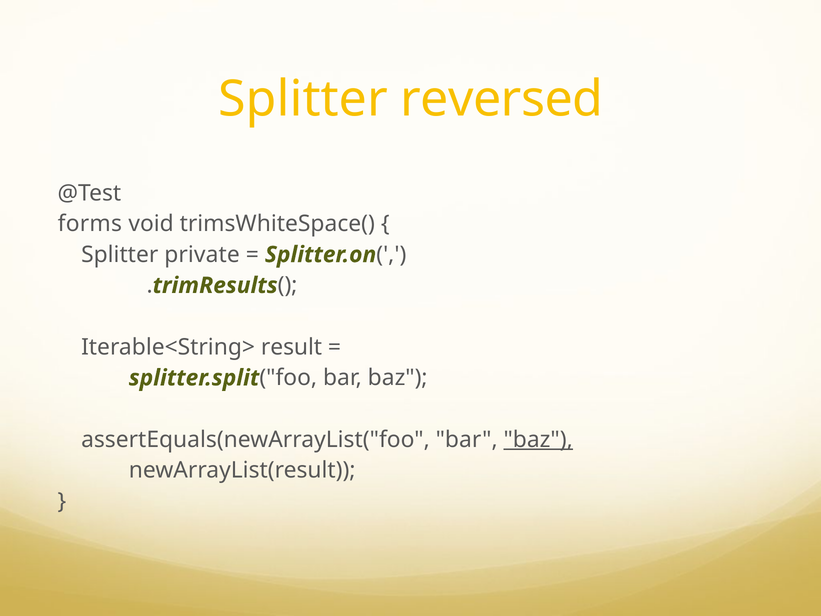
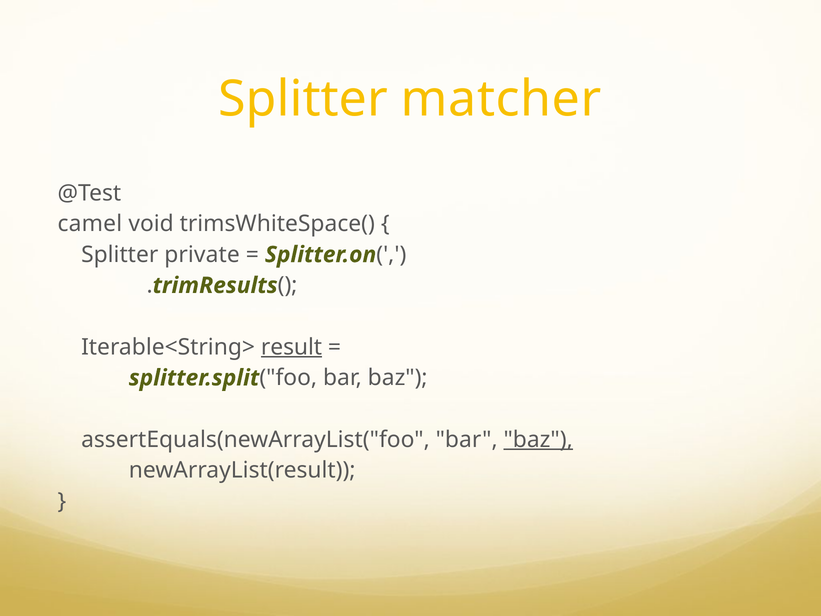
reversed: reversed -> matcher
forms: forms -> camel
result underline: none -> present
